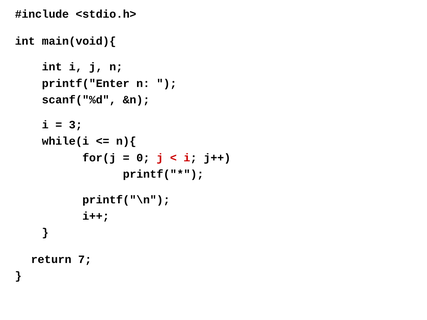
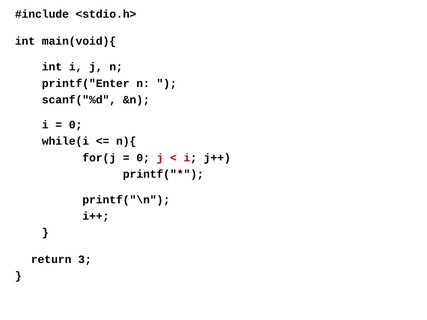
3 at (76, 125): 3 -> 0
7: 7 -> 3
